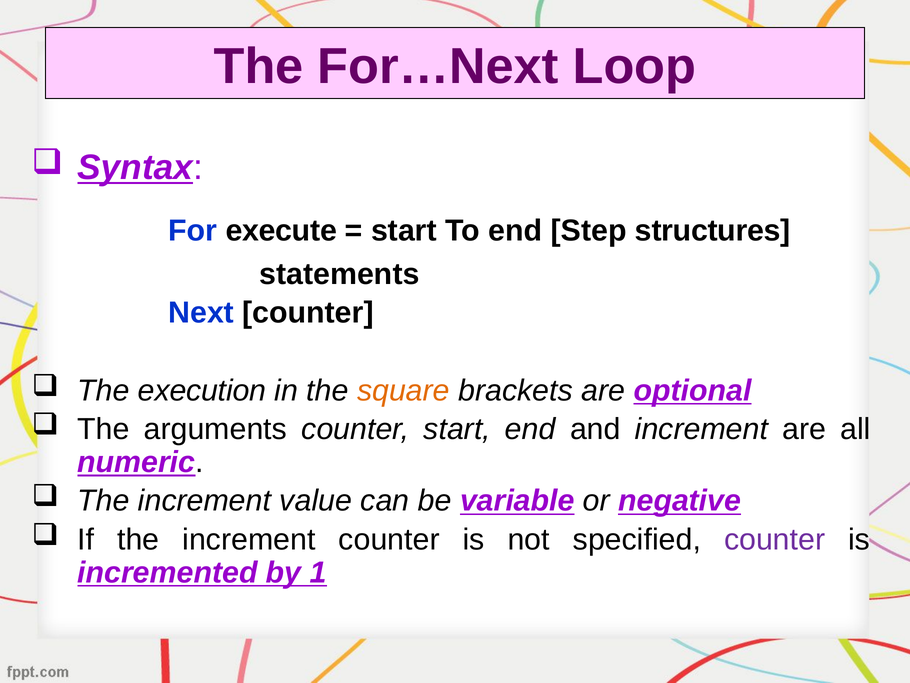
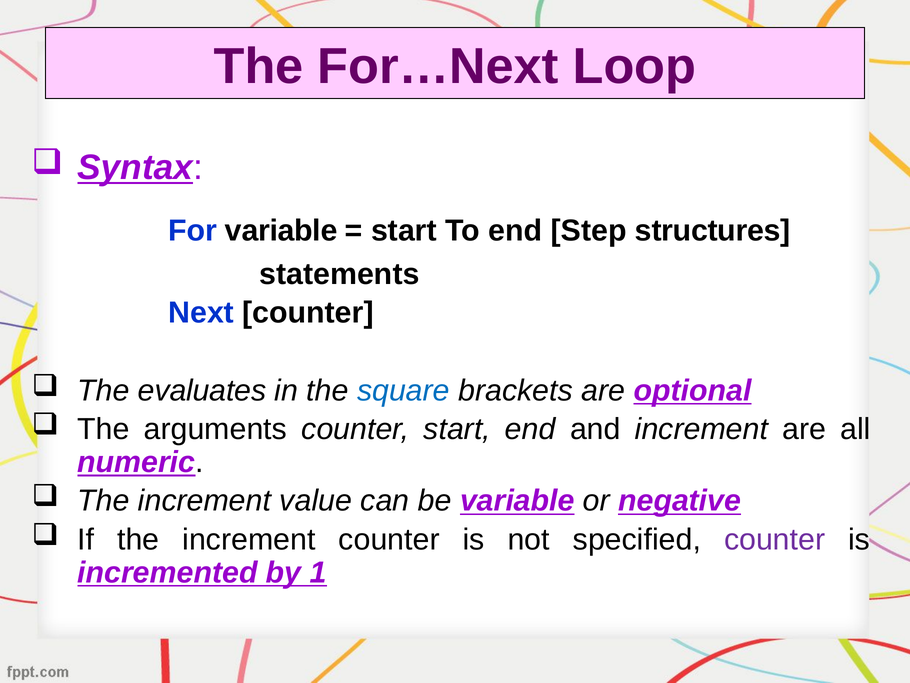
For execute: execute -> variable
execution: execution -> evaluates
square colour: orange -> blue
